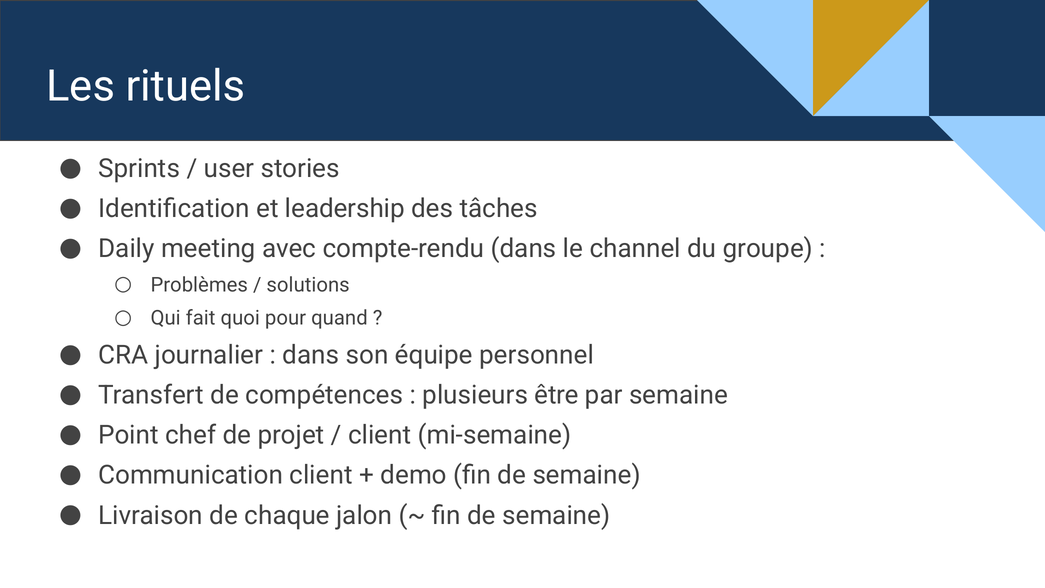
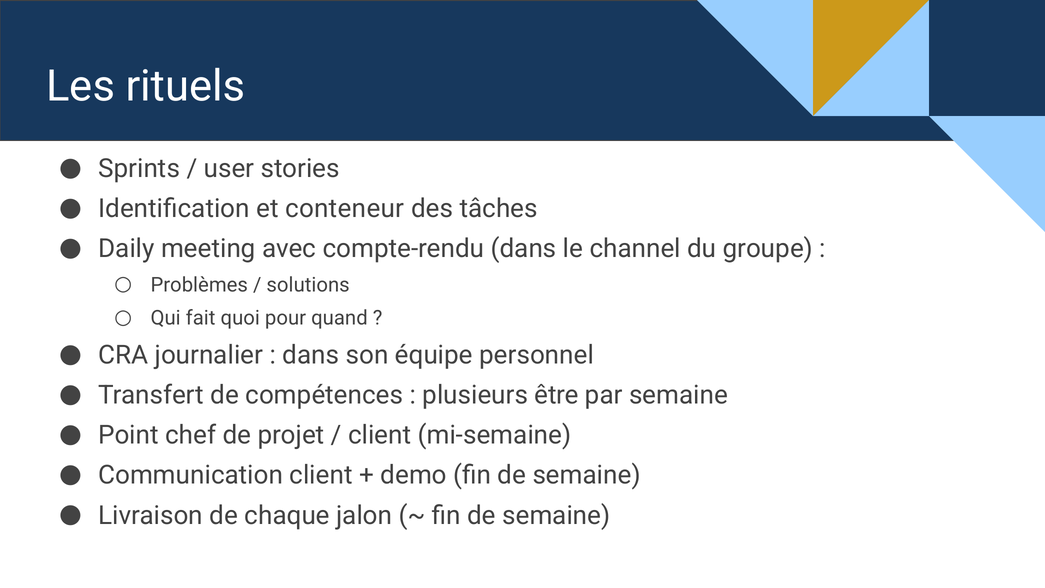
leadership: leadership -> conteneur
